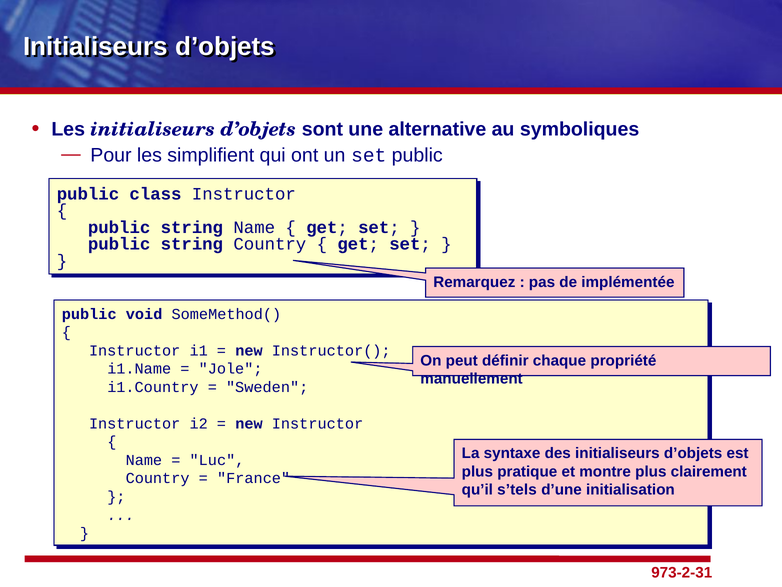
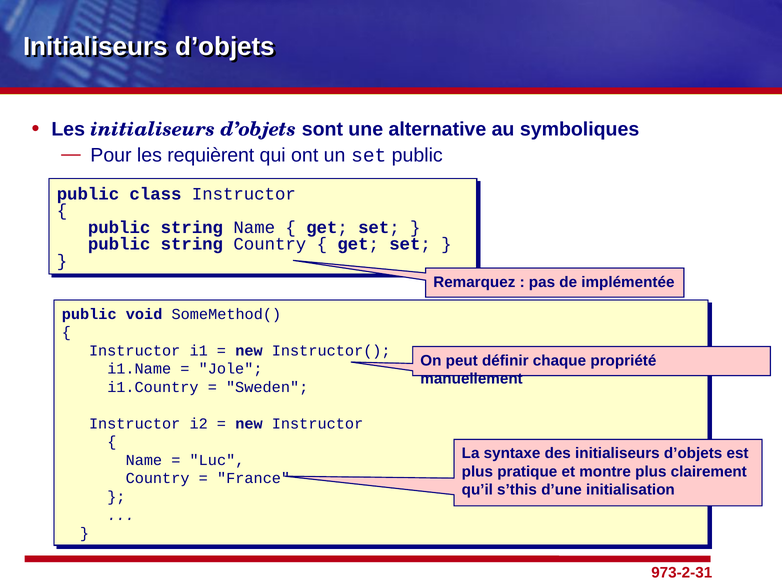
simplifient: simplifient -> requièrent
s’tels: s’tels -> s’this
